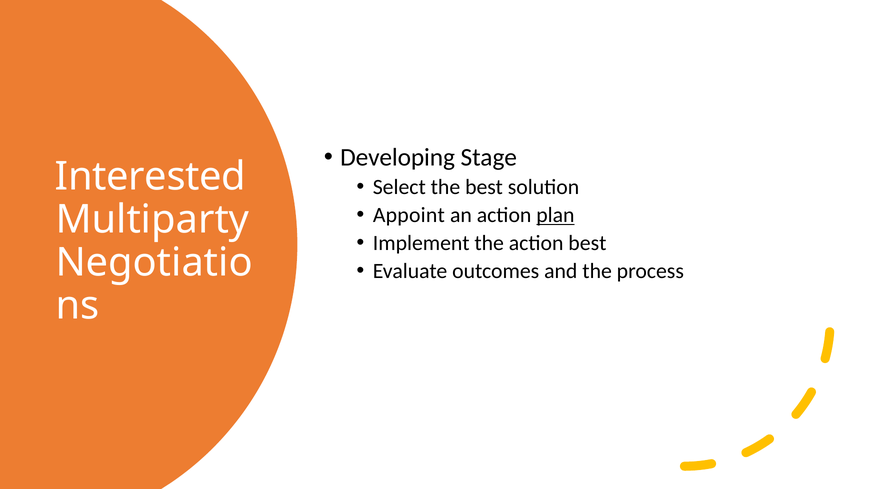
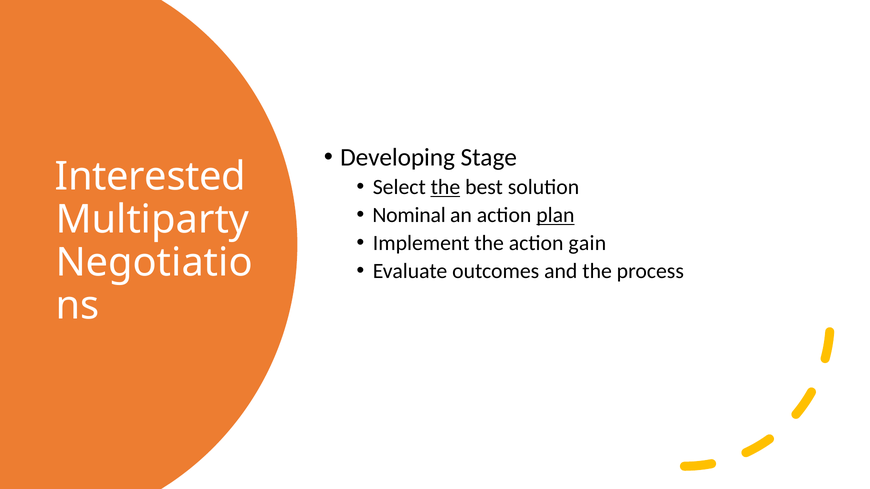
the at (445, 187) underline: none -> present
Appoint: Appoint -> Nominal
action best: best -> gain
